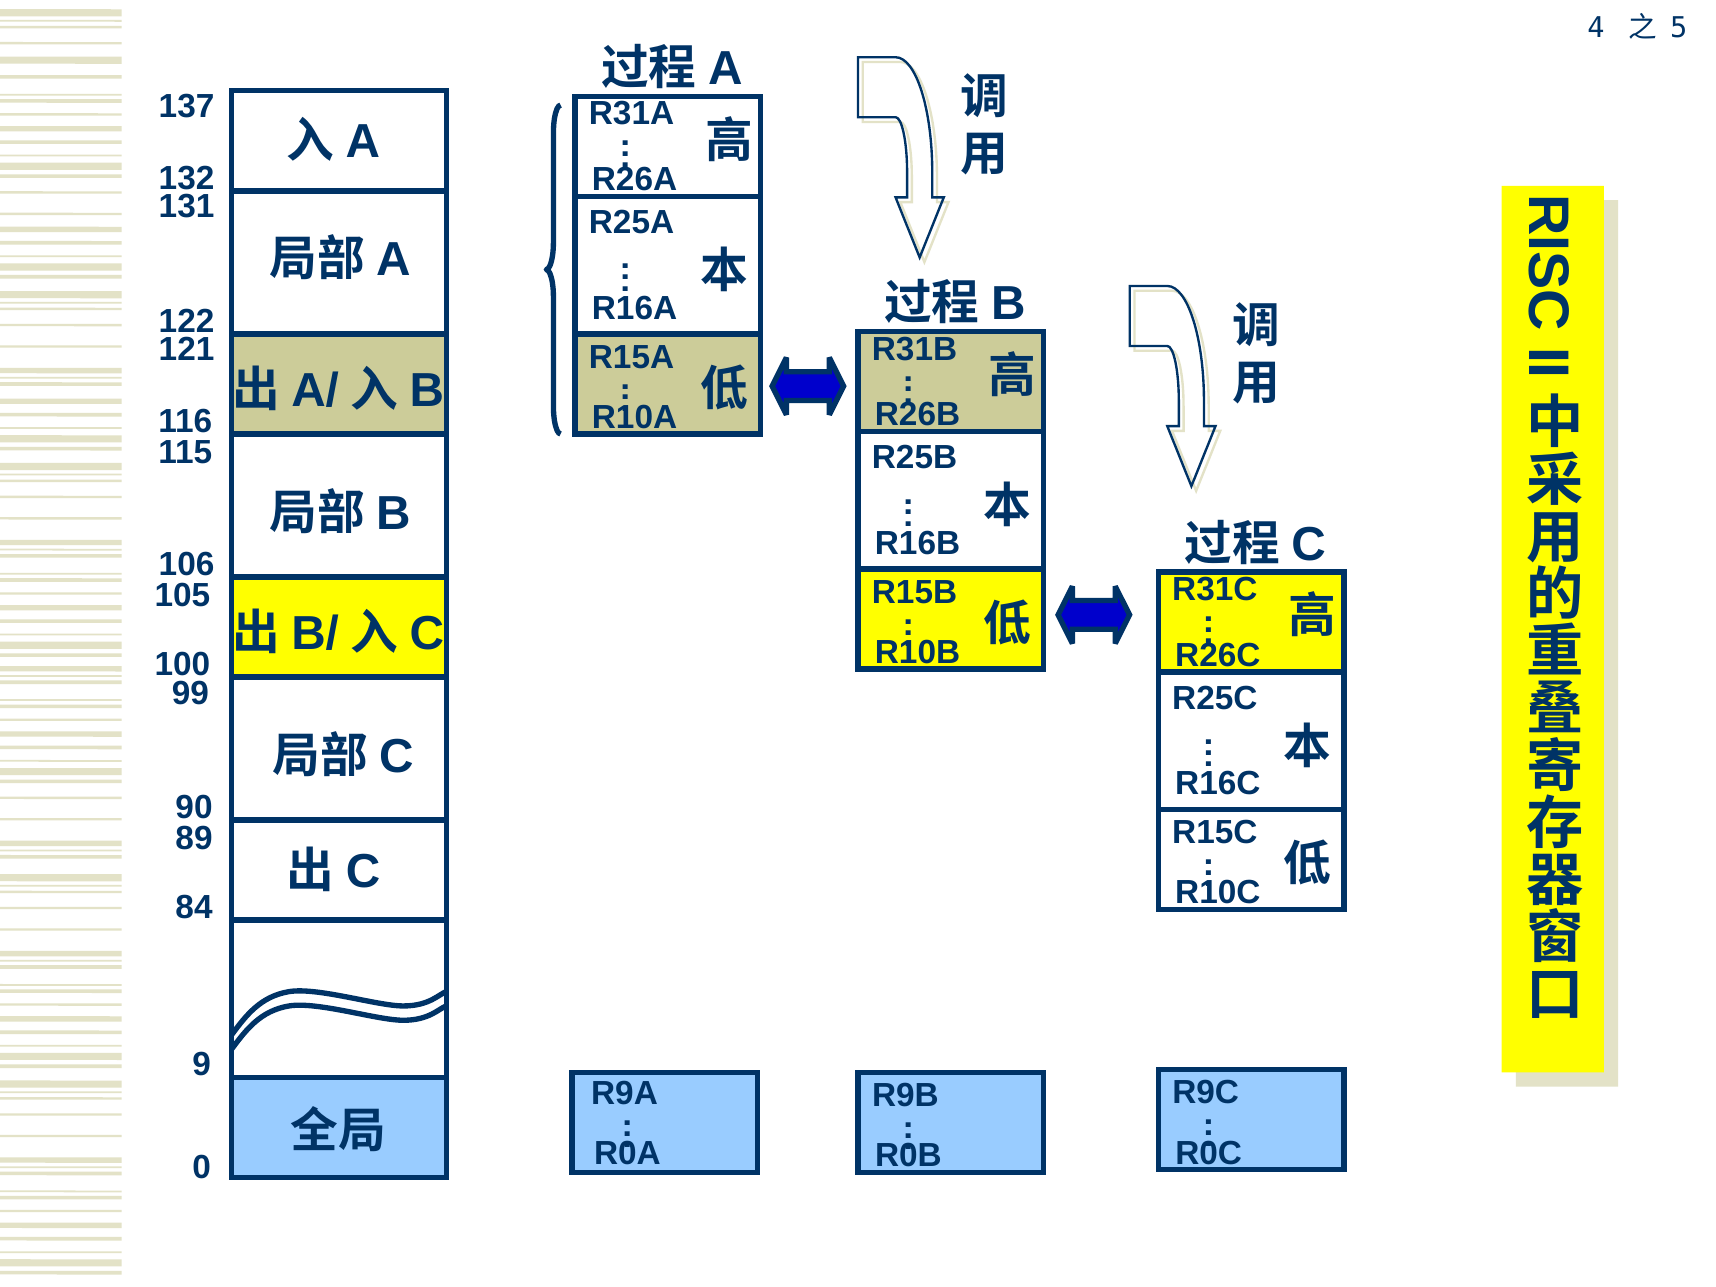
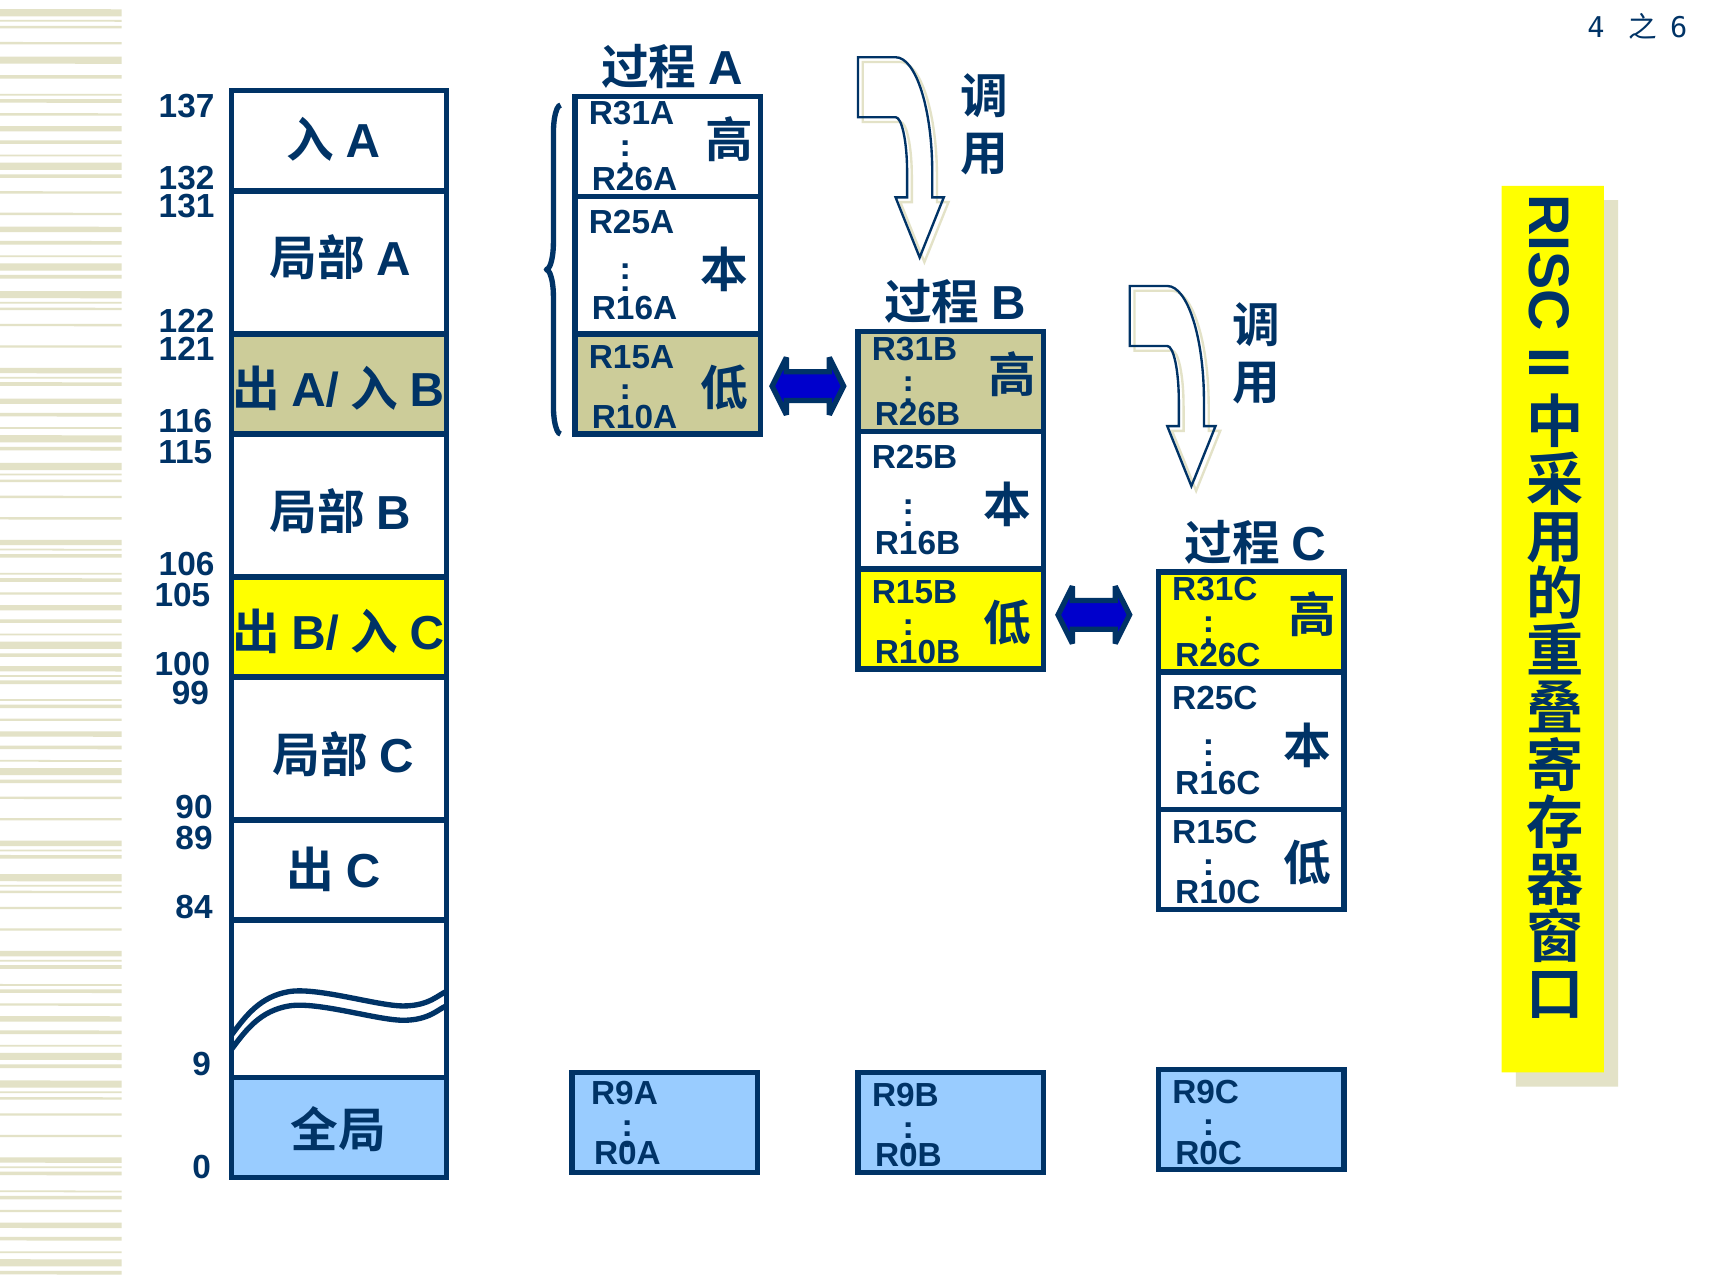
5: 5 -> 6
